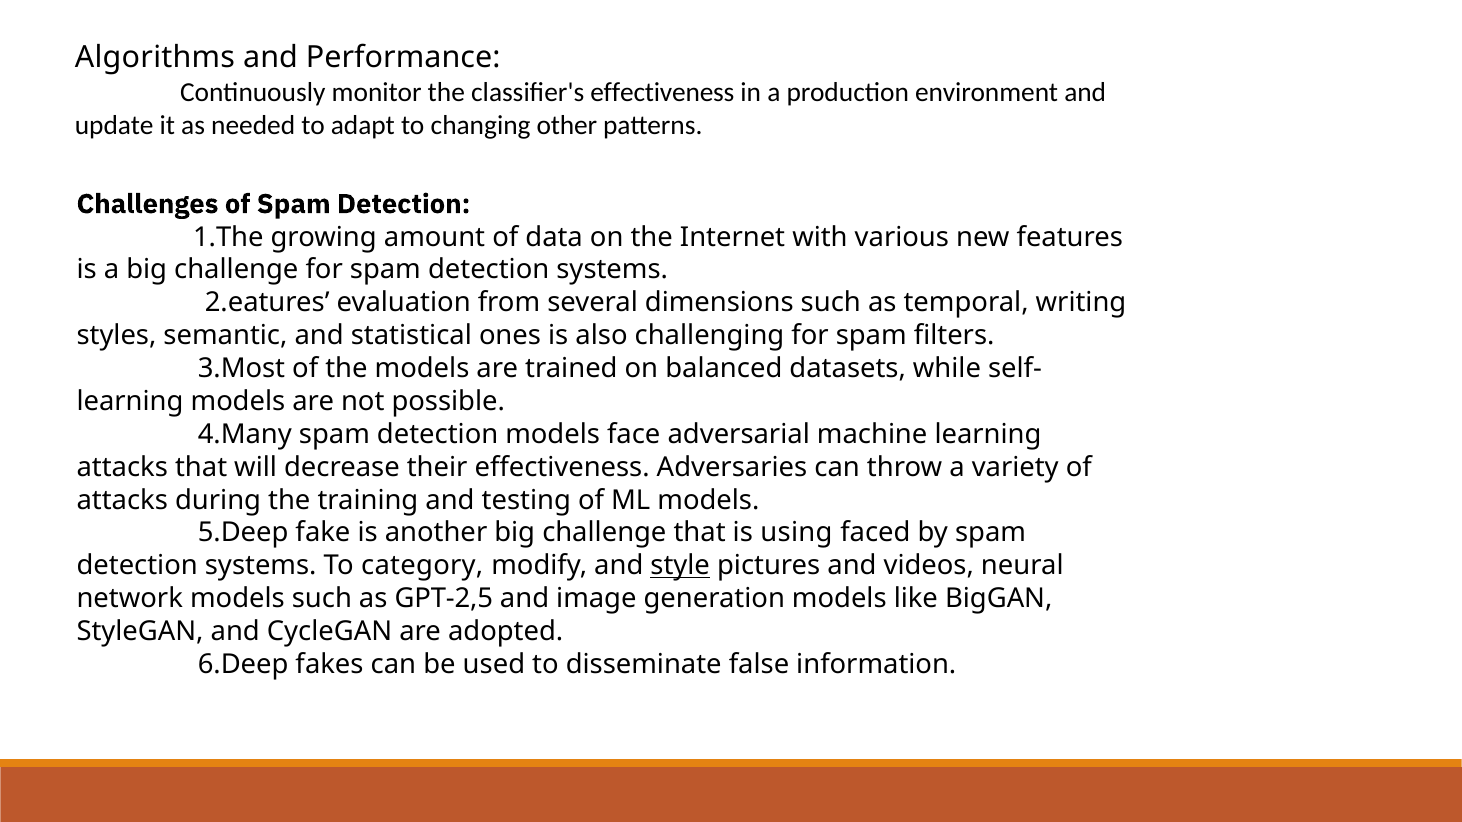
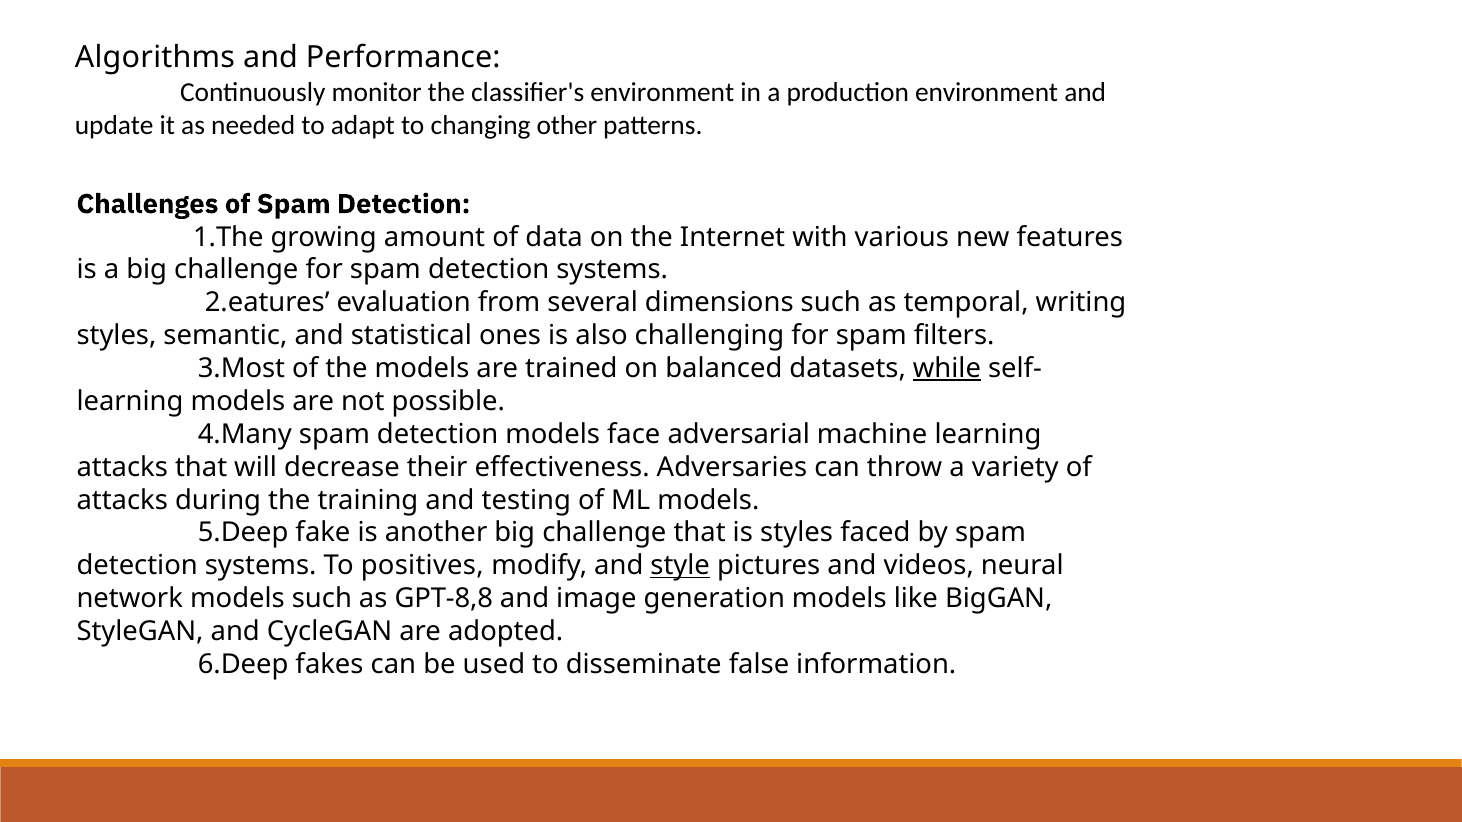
classifier's effectiveness: effectiveness -> environment
while underline: none -> present
is using: using -> styles
category: category -> positives
GPT-2,5: GPT-2,5 -> GPT-8,8
